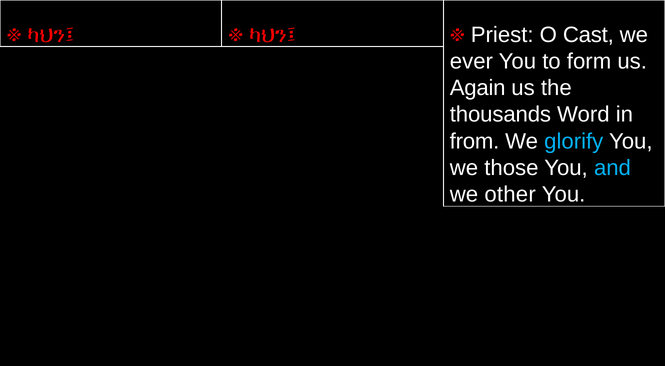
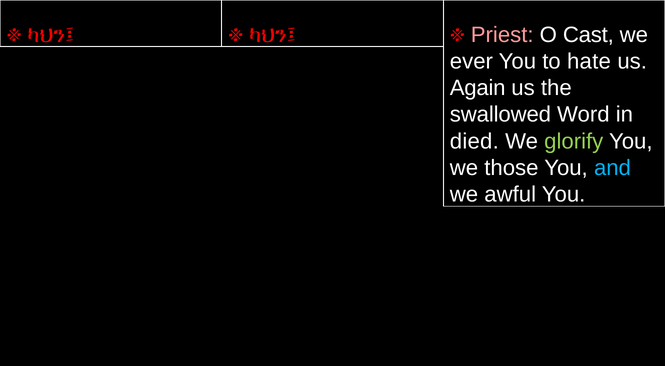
Priest colour: white -> pink
form: form -> hate
thousands: thousands -> swallowed
from: from -> died
glorify colour: light blue -> light green
other: other -> awful
